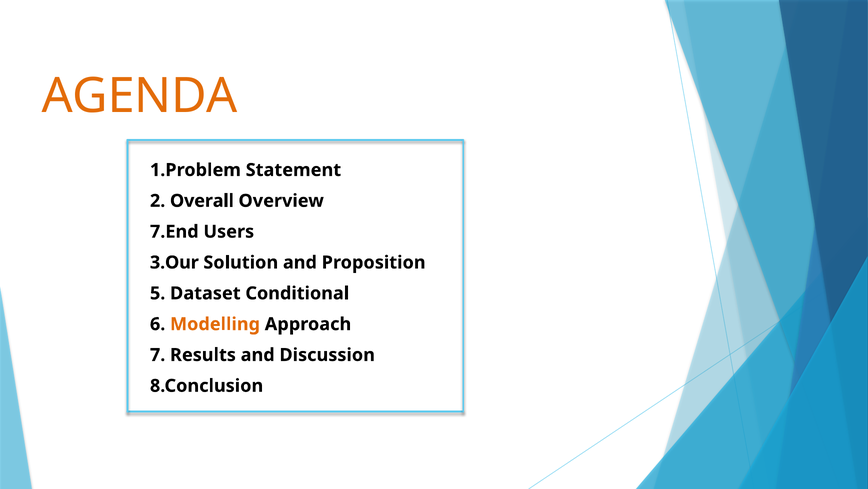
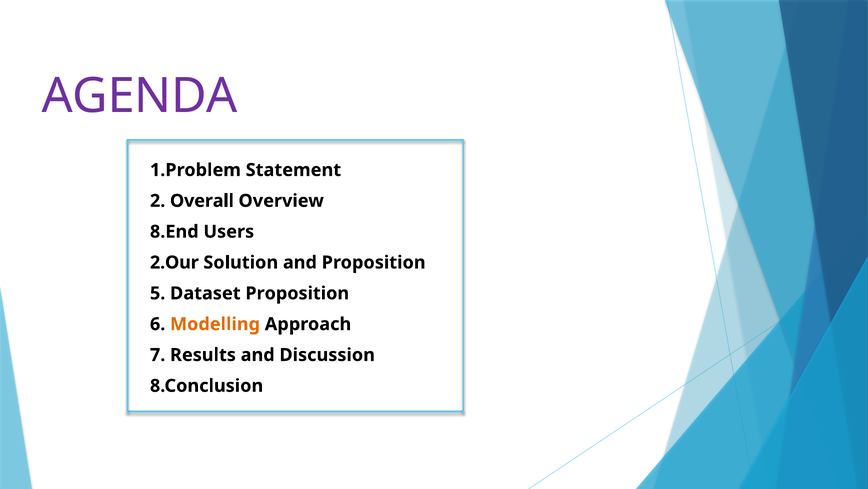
AGENDA colour: orange -> purple
7.End: 7.End -> 8.End
3.Our: 3.Our -> 2.Our
Dataset Conditional: Conditional -> Proposition
